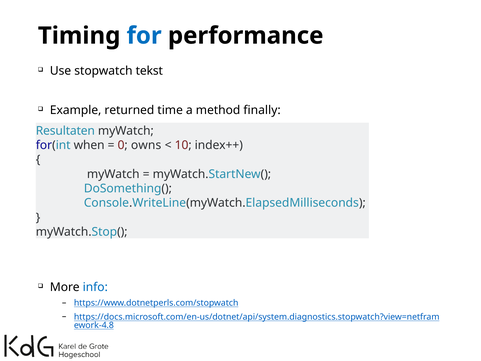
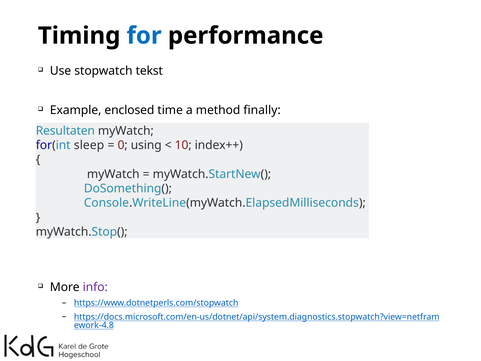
returned: returned -> enclosed
when: when -> sleep
owns: owns -> using
info colour: blue -> purple
